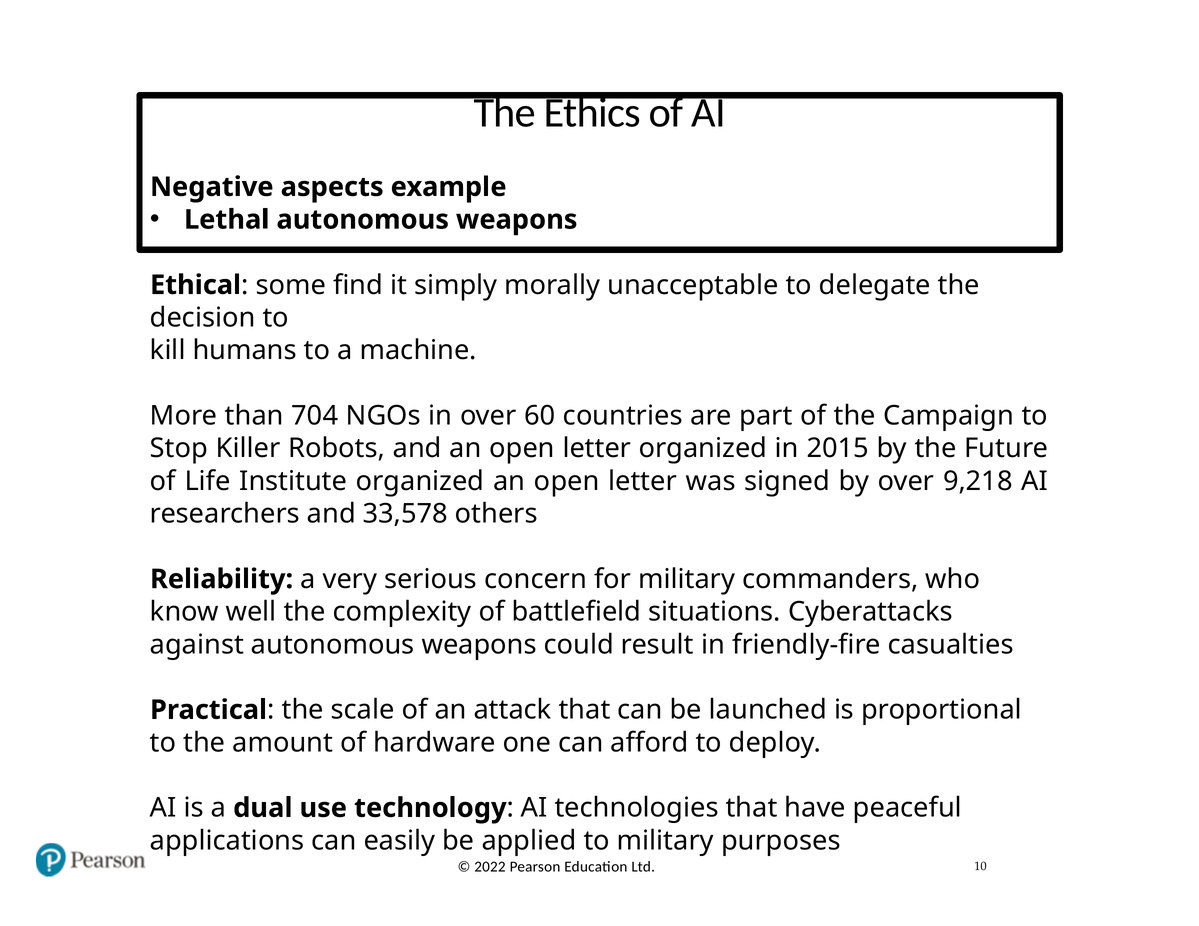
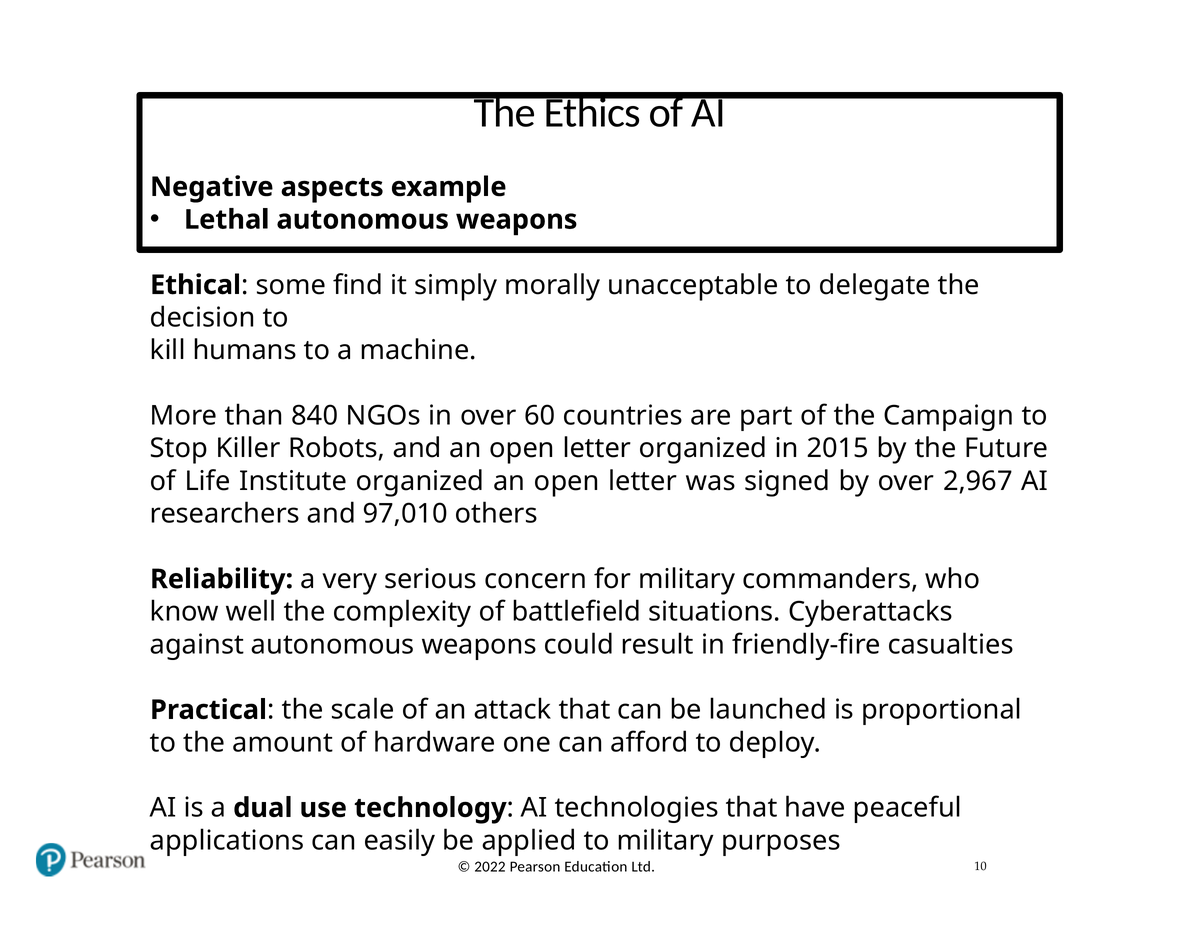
704: 704 -> 840
9,218: 9,218 -> 2,967
33,578: 33,578 -> 97,010
